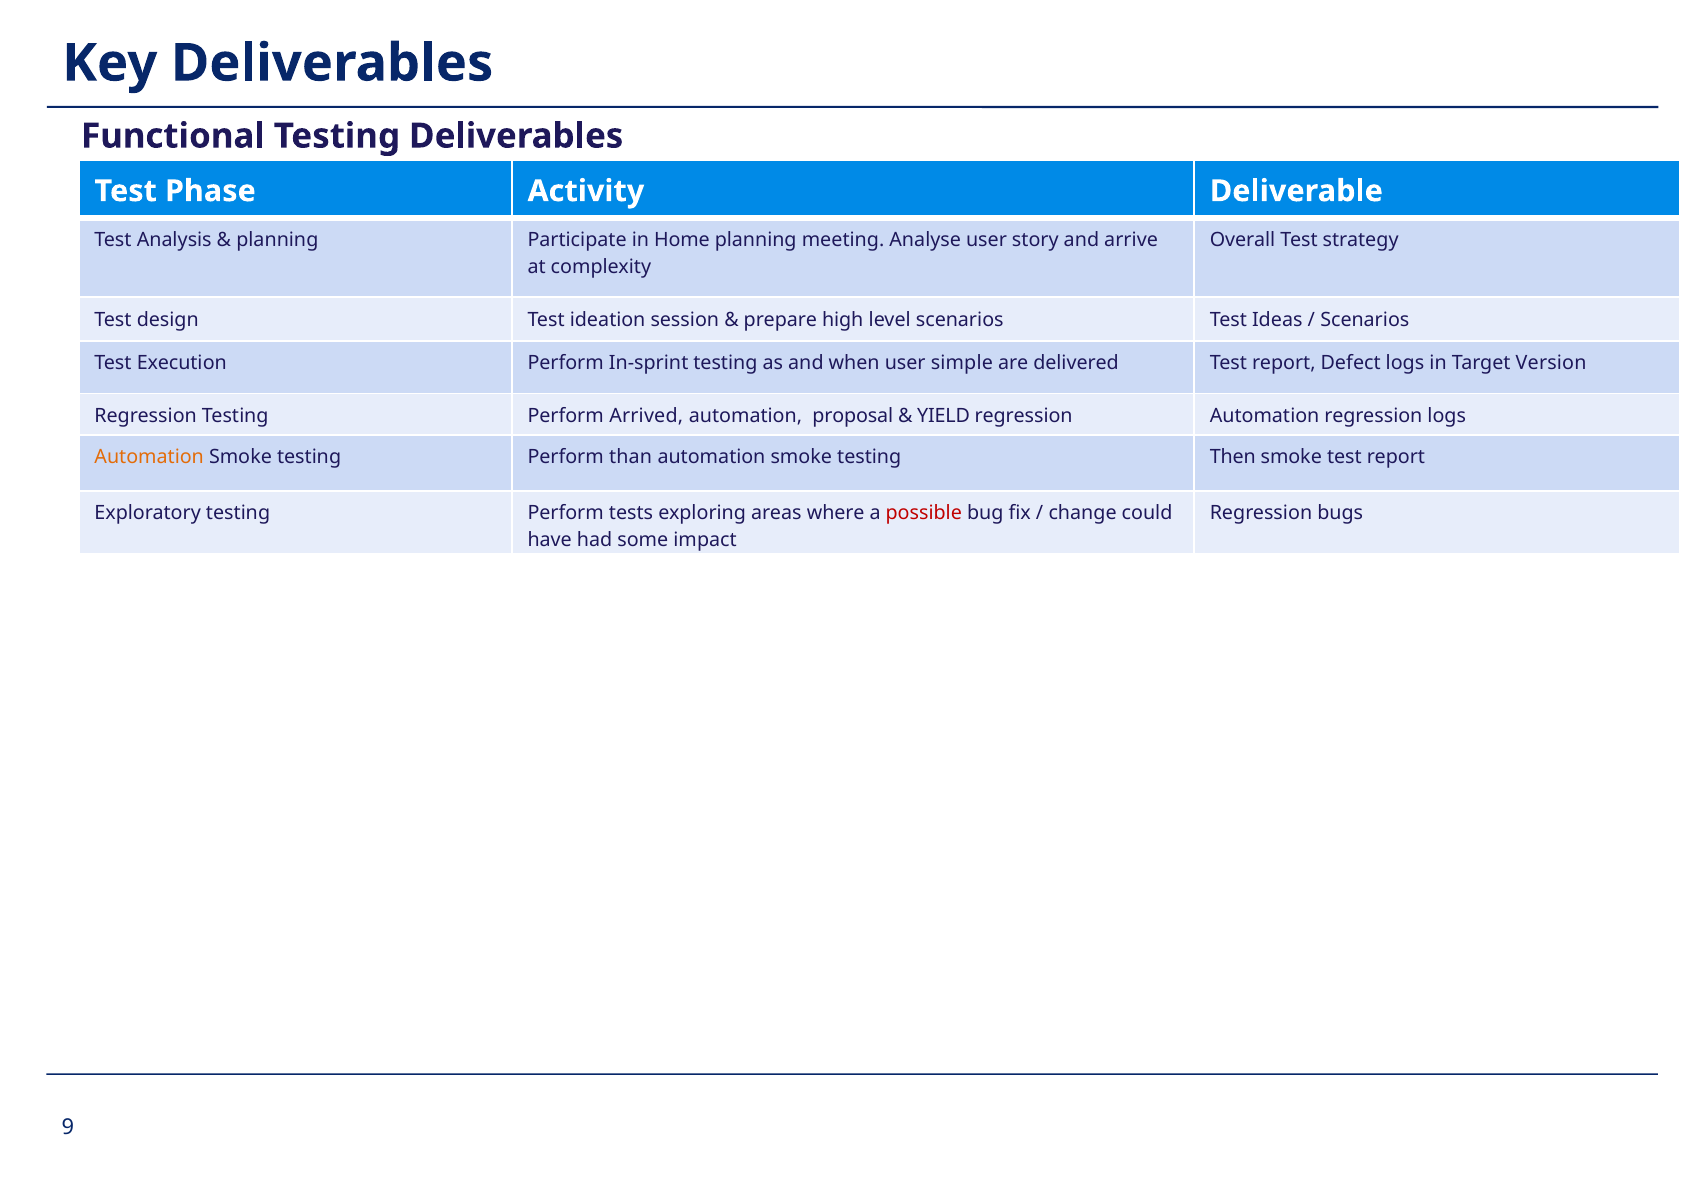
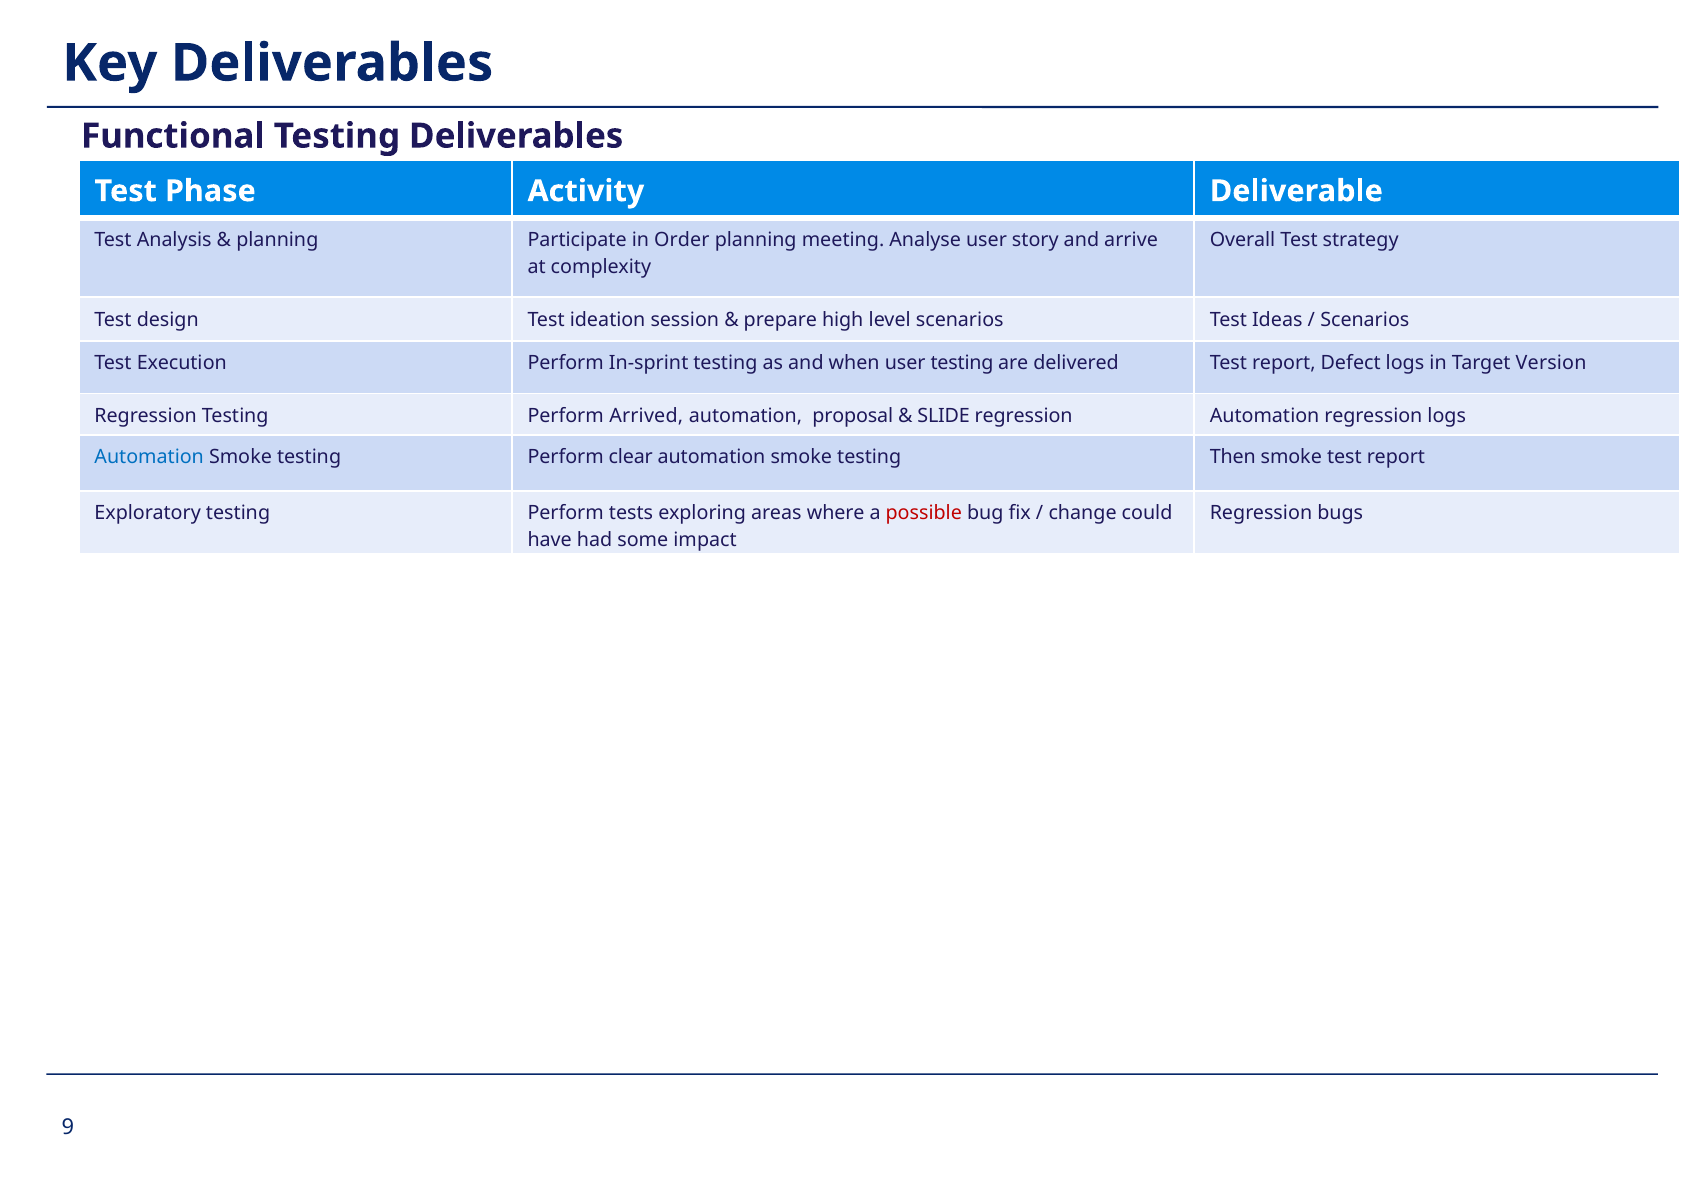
Home: Home -> Order
user simple: simple -> testing
YIELD: YIELD -> SLIDE
Automation at (149, 457) colour: orange -> blue
than: than -> clear
